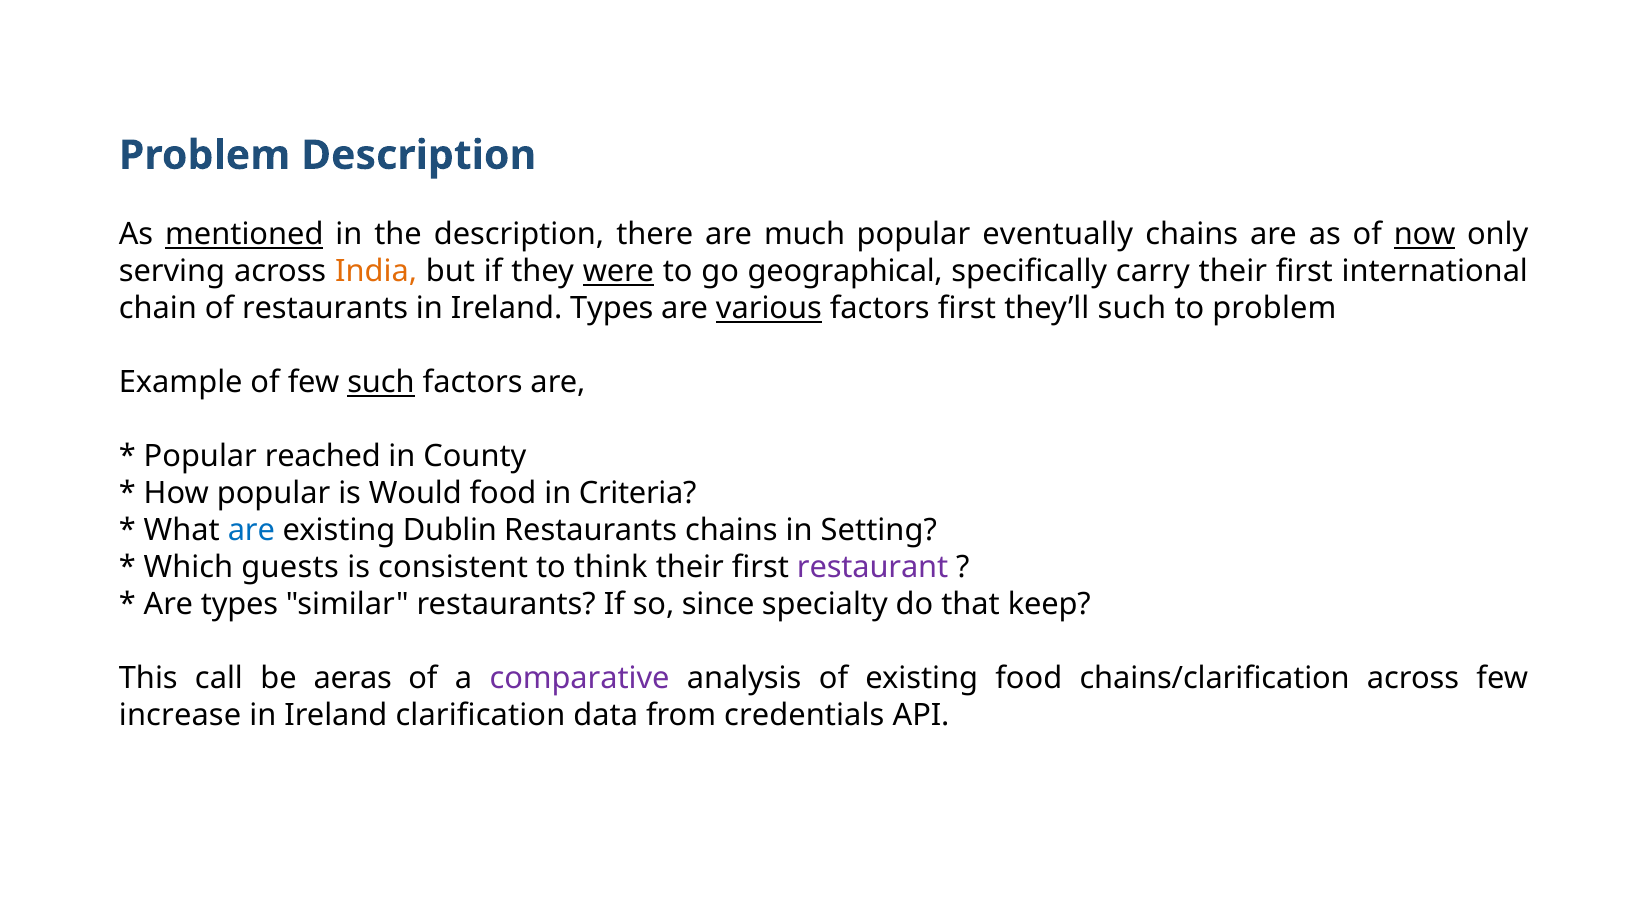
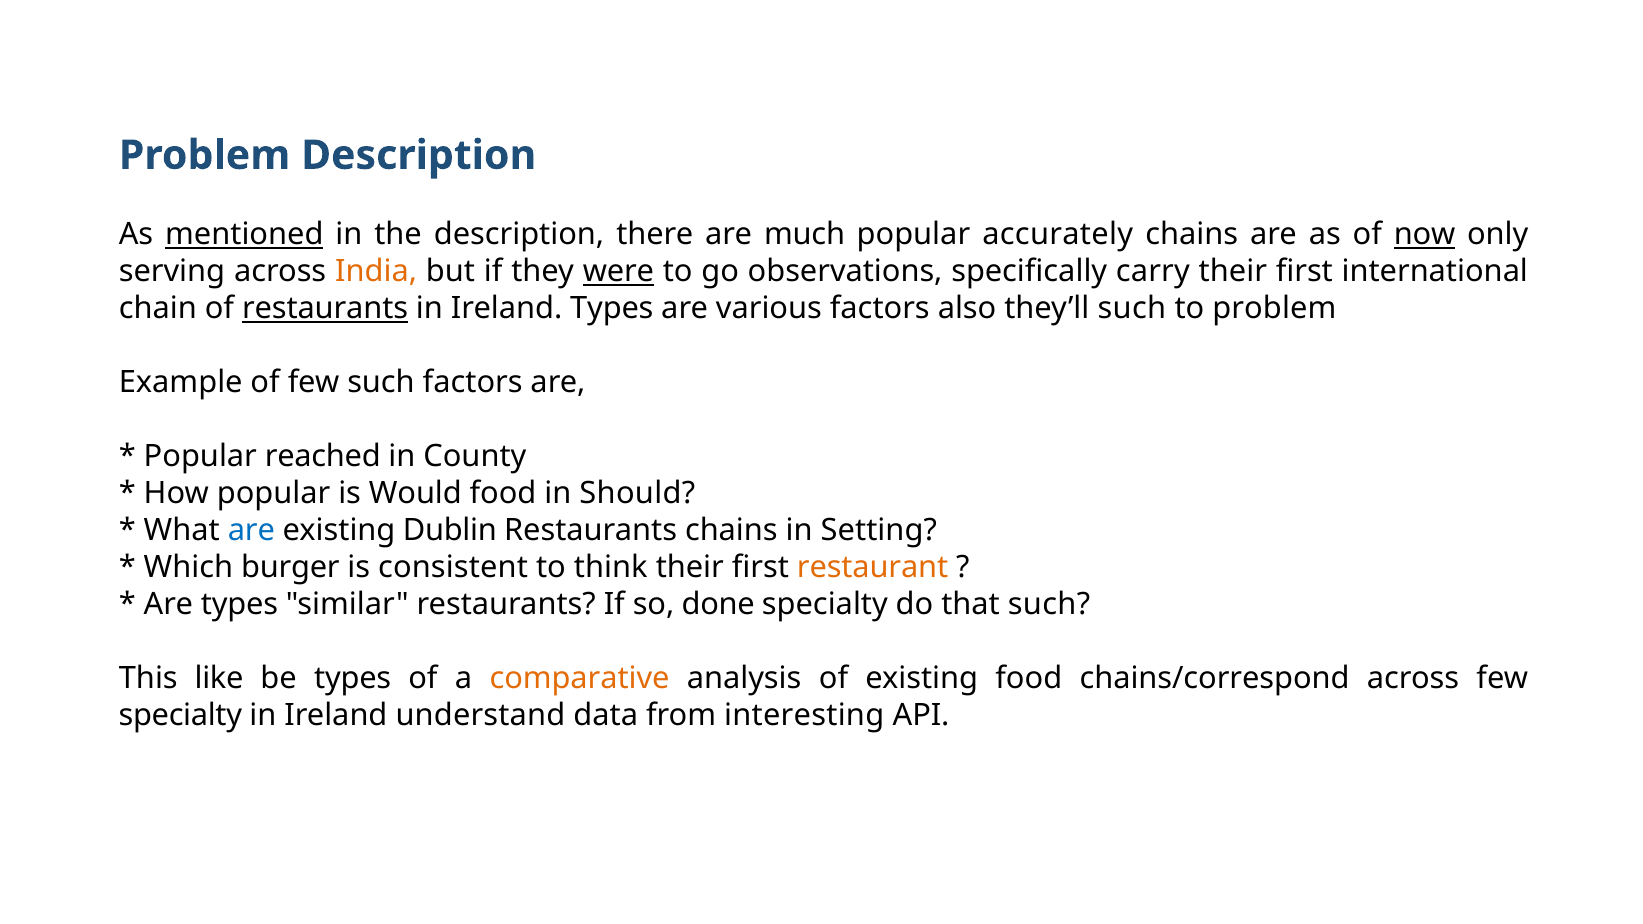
eventually: eventually -> accurately
geographical: geographical -> observations
restaurants at (325, 309) underline: none -> present
various underline: present -> none
factors first: first -> also
such at (381, 383) underline: present -> none
Criteria: Criteria -> Should
guests: guests -> burger
restaurant colour: purple -> orange
since: since -> done
that keep: keep -> such
call: call -> like
be aeras: aeras -> types
comparative colour: purple -> orange
chains/clarification: chains/clarification -> chains/correspond
increase at (180, 715): increase -> specialty
clarification: clarification -> understand
credentials: credentials -> interesting
